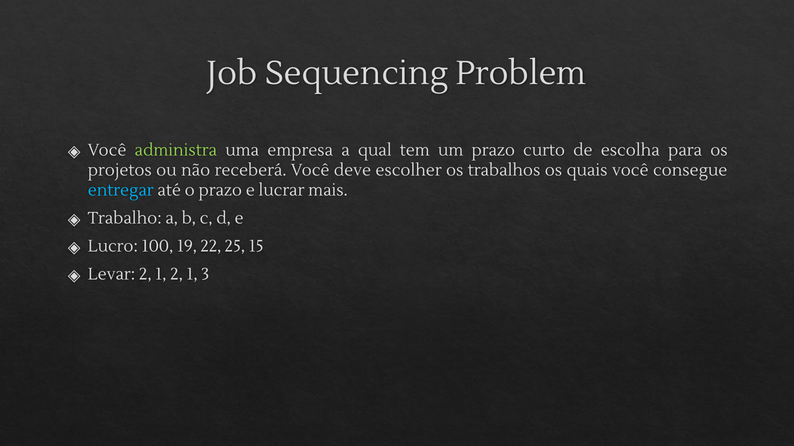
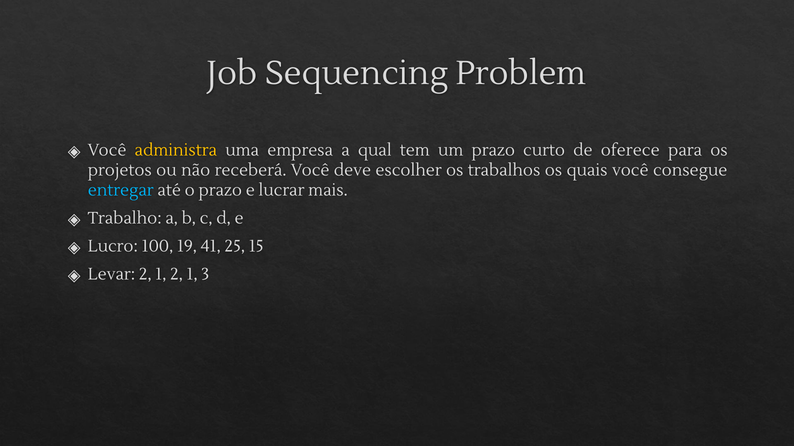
administra colour: light green -> yellow
escolha: escolha -> oferece
22: 22 -> 41
